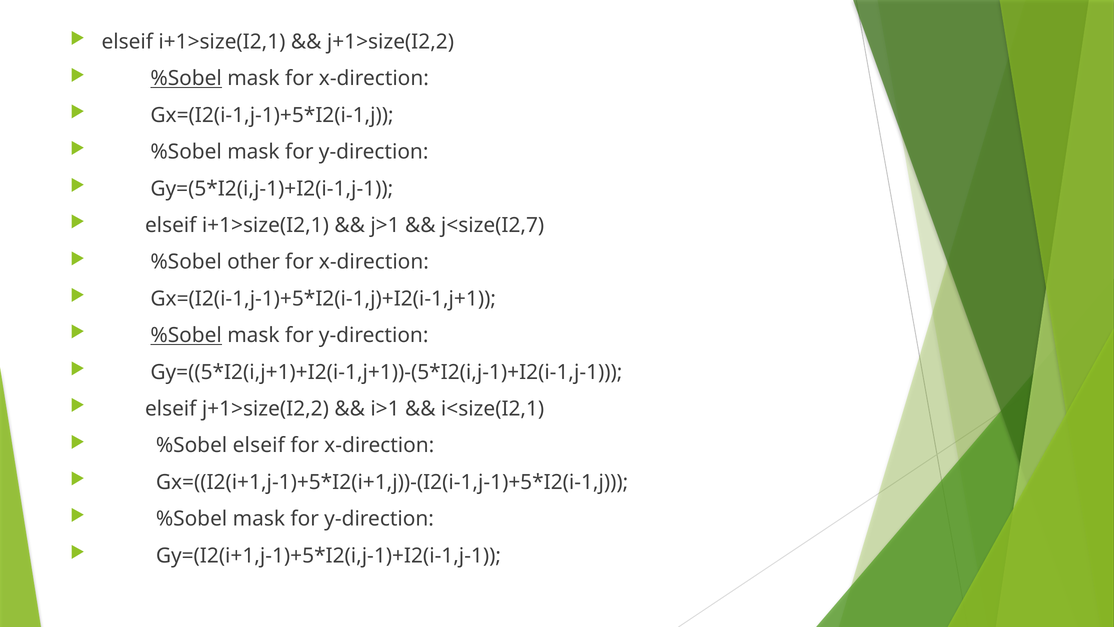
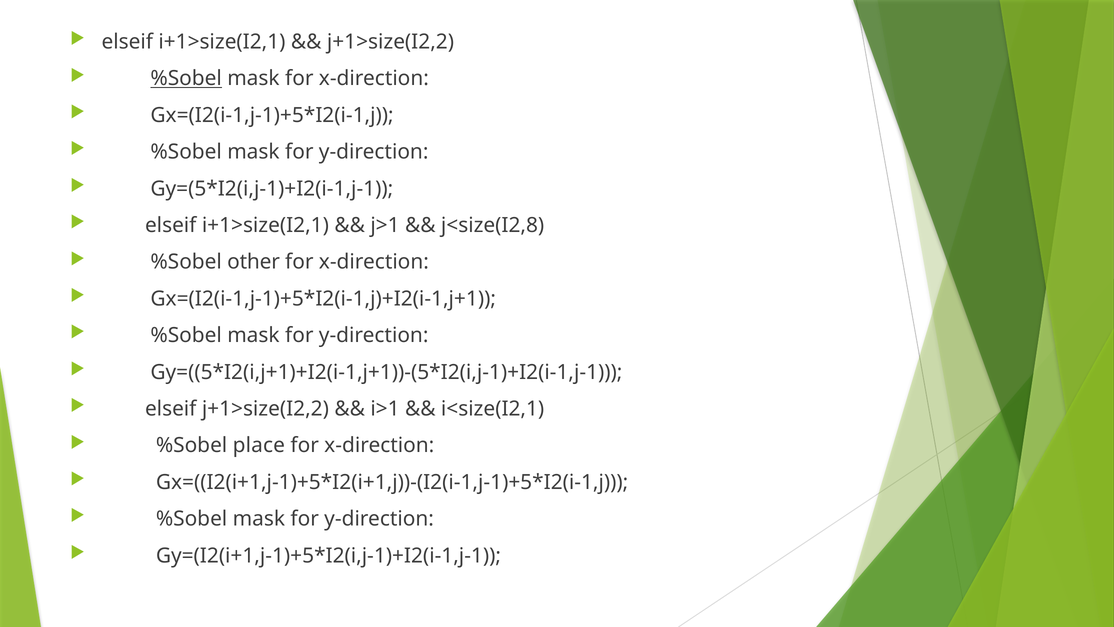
j<size(I2,7: j<size(I2,7 -> j<size(I2,8
%Sobel at (186, 335) underline: present -> none
%Sobel elseif: elseif -> place
